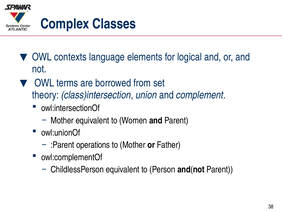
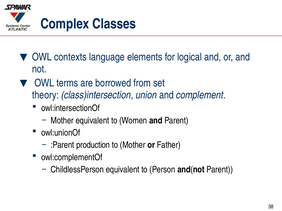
operations: operations -> production
